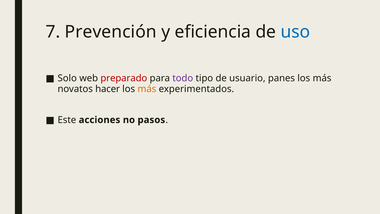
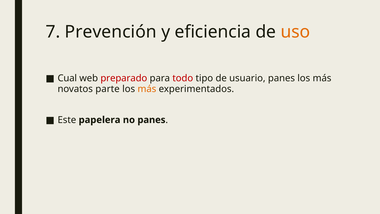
uso colour: blue -> orange
Solo: Solo -> Cual
todo colour: purple -> red
hacer: hacer -> parte
acciones: acciones -> papelera
no pasos: pasos -> panes
